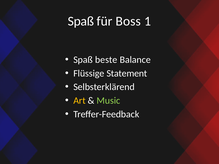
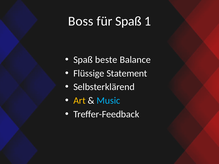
Spaß at (81, 21): Spaß -> Boss
für Boss: Boss -> Spaß
Music colour: light green -> light blue
